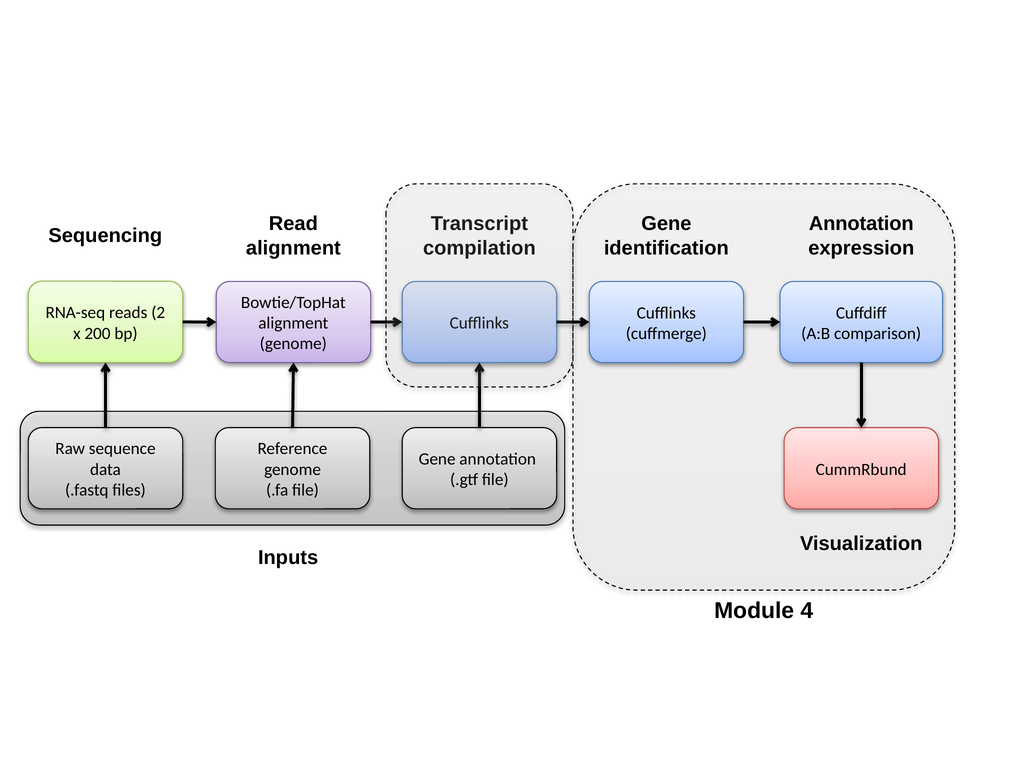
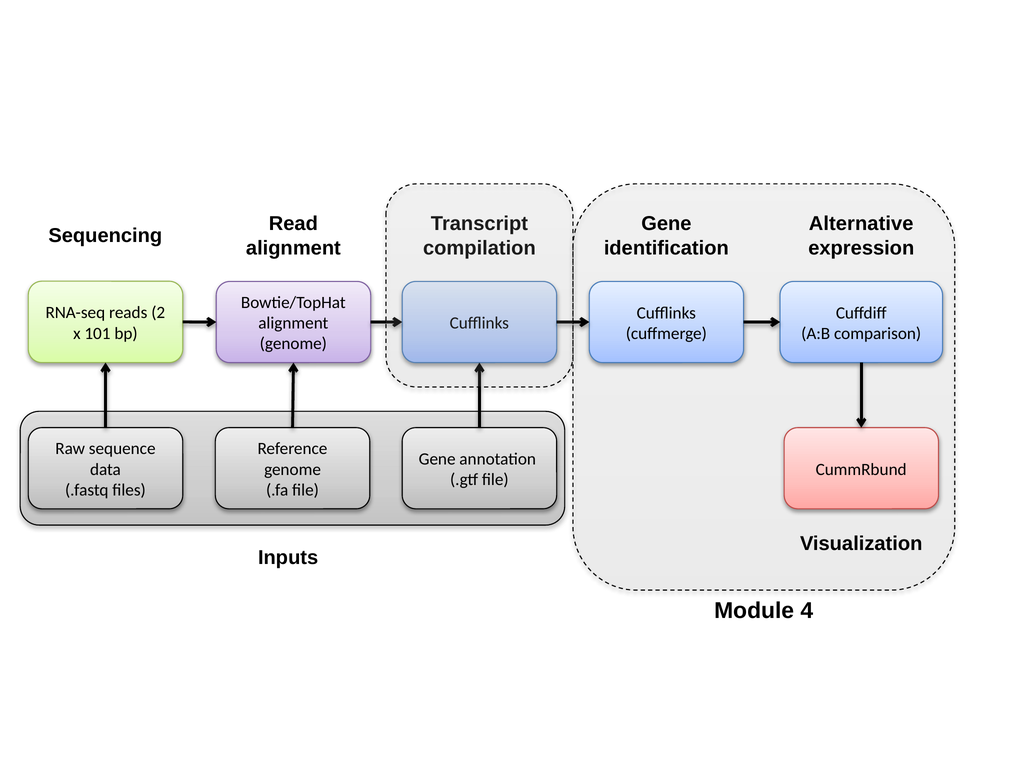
Annotation at (861, 224): Annotation -> Alternative
200: 200 -> 101
